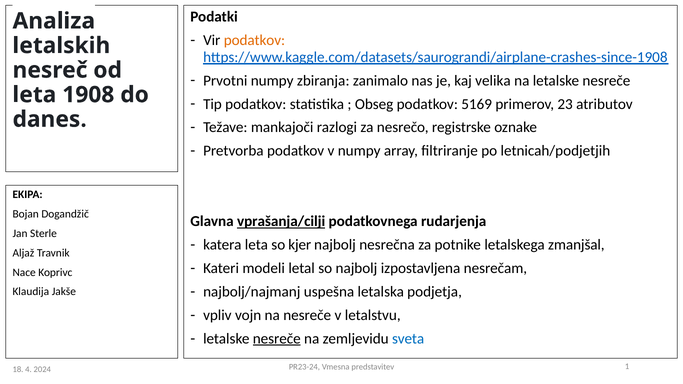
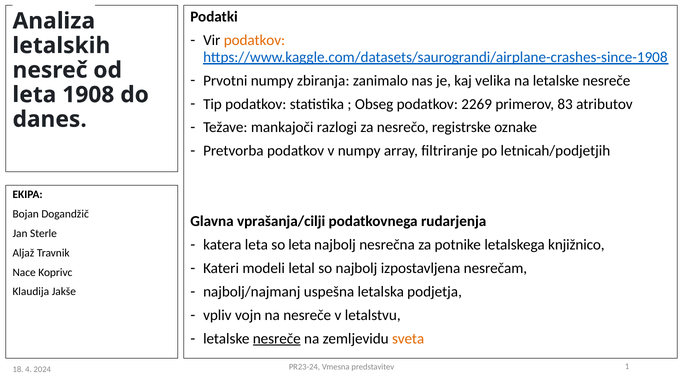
5169: 5169 -> 2269
23: 23 -> 83
vprašanja/cilji underline: present -> none
so kjer: kjer -> leta
zmanjšal: zmanjšal -> knjižnico
sveta colour: blue -> orange
